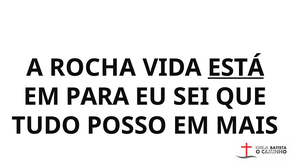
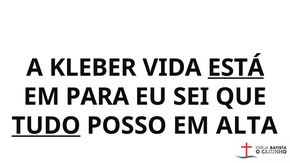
ROCHA: ROCHA -> KLEBER
TUDO underline: none -> present
MAIS: MAIS -> ALTA
